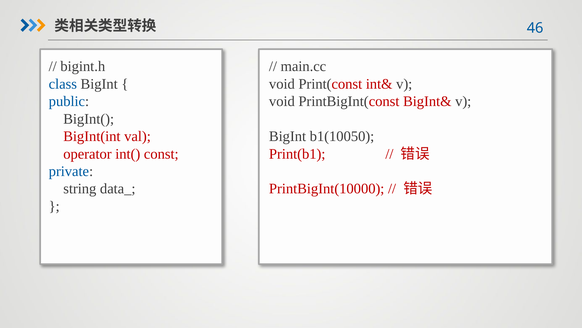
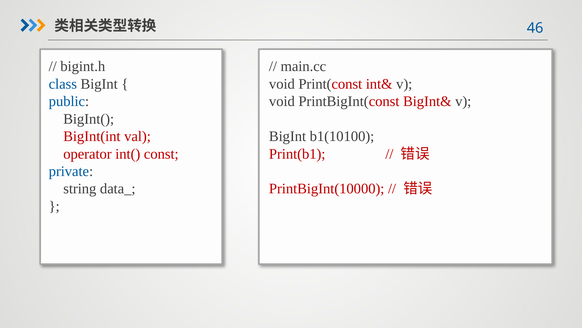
b1(10050: b1(10050 -> b1(10100
